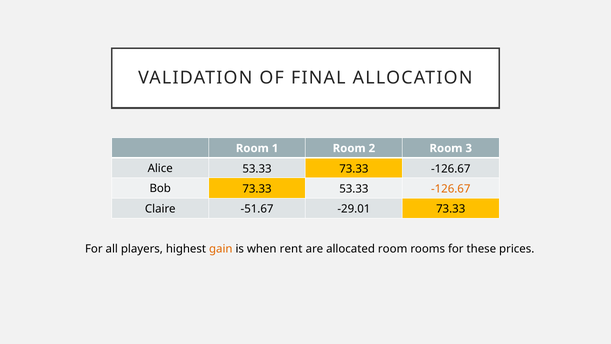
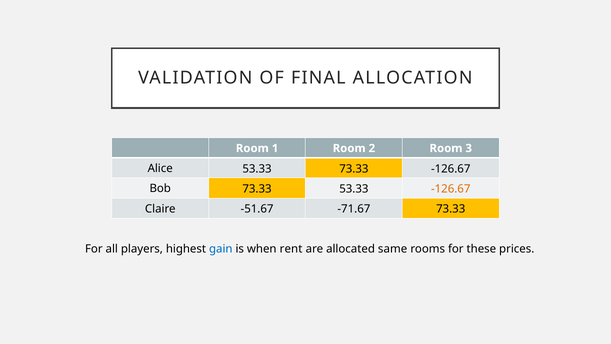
-29.01: -29.01 -> -71.67
gain colour: orange -> blue
allocated room: room -> same
